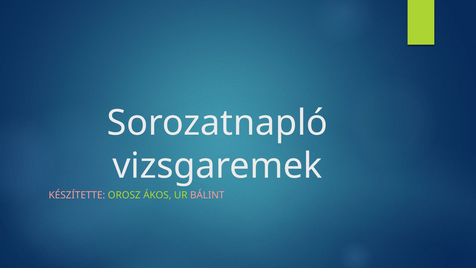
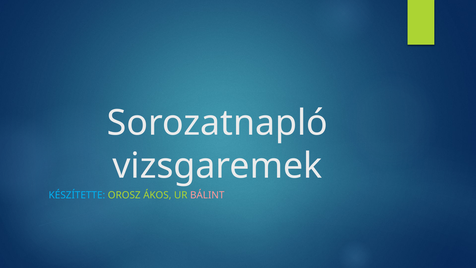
KÉSZÍTETTE colour: pink -> light blue
